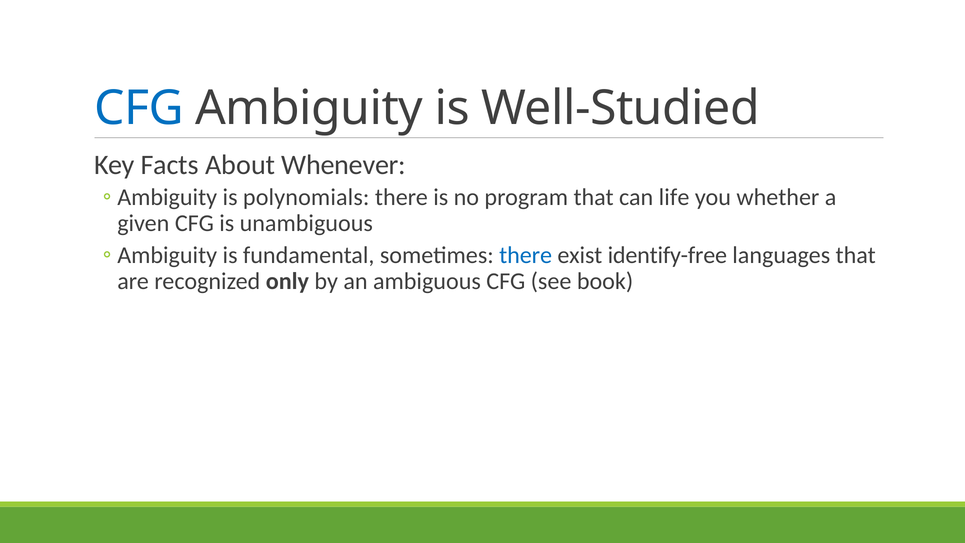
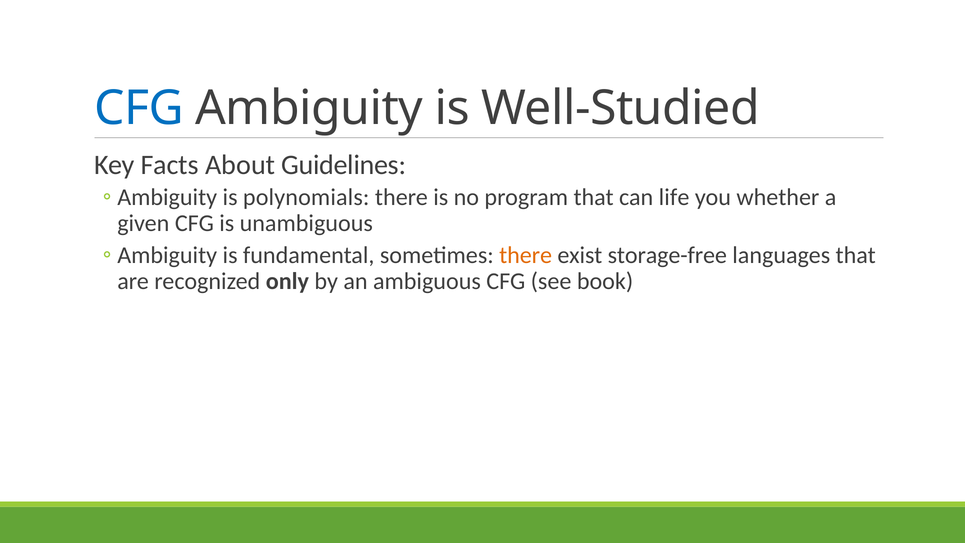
Whenever: Whenever -> Guidelines
there at (526, 255) colour: blue -> orange
identify-free: identify-free -> storage-free
